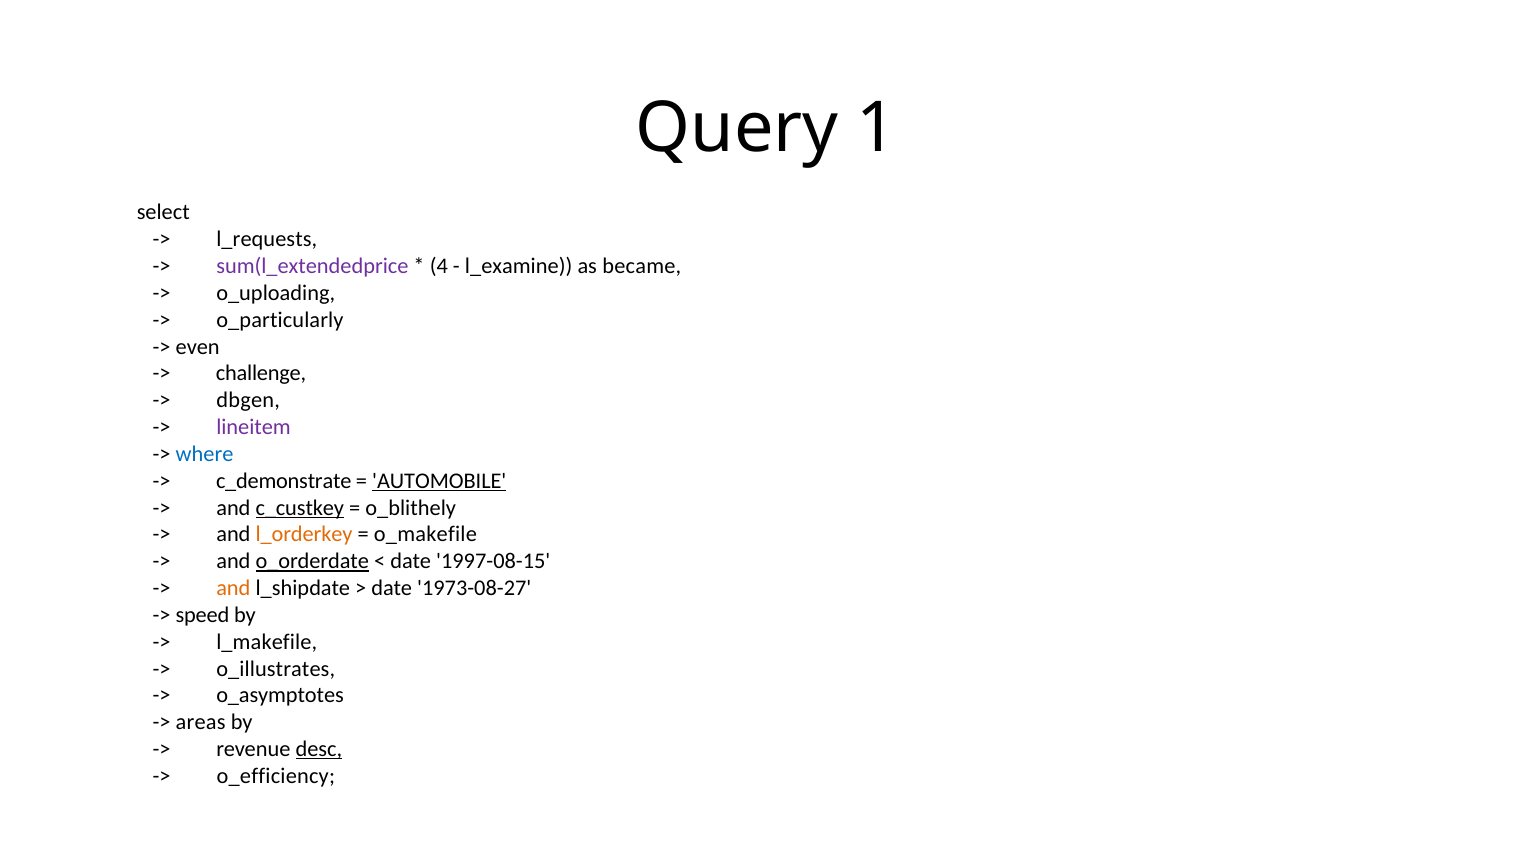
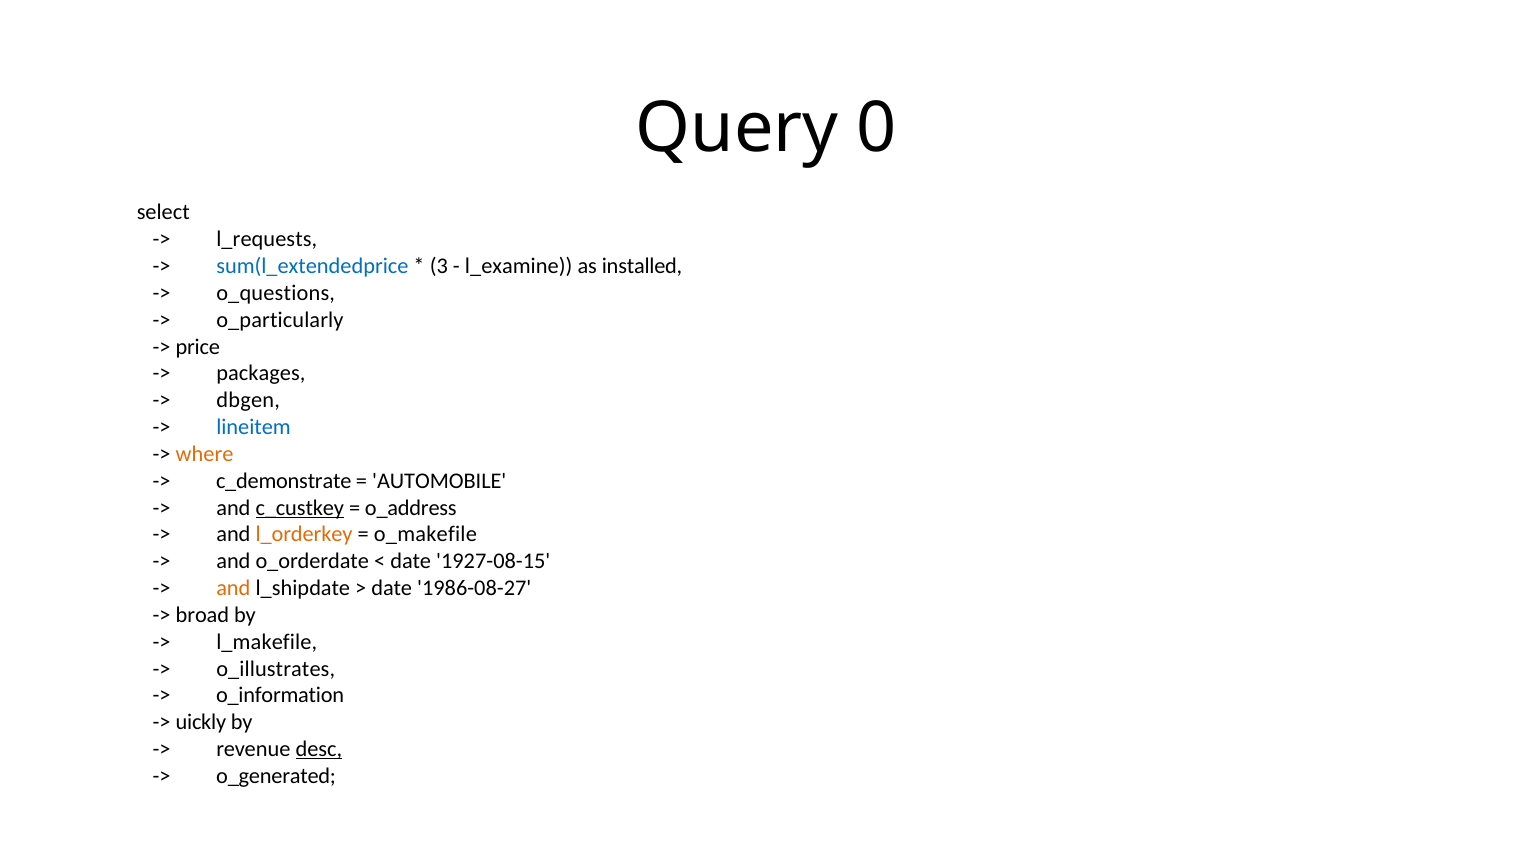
1: 1 -> 0
sum(l_extendedprice colour: purple -> blue
4: 4 -> 3
became: became -> installed
o_uploading: o_uploading -> o_questions
even: even -> price
challenge: challenge -> packages
lineitem colour: purple -> blue
where colour: blue -> orange
AUTOMOBILE underline: present -> none
o_blithely: o_blithely -> o_address
o_orderdate underline: present -> none
1997-08-15: 1997-08-15 -> 1927-08-15
1973-08-27: 1973-08-27 -> 1986-08-27
speed: speed -> broad
o_asymptotes: o_asymptotes -> o_information
areas: areas -> uickly
o_efficiency: o_efficiency -> o_generated
